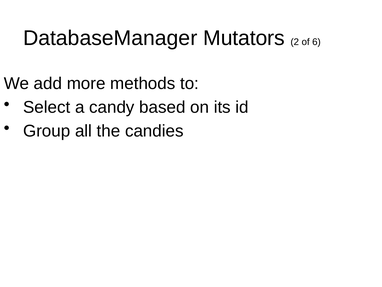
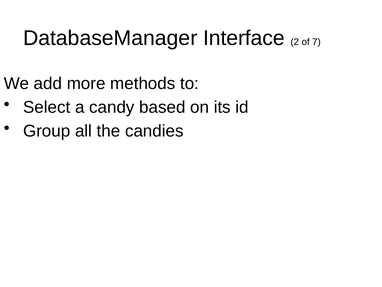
Mutators: Mutators -> Interface
6: 6 -> 7
